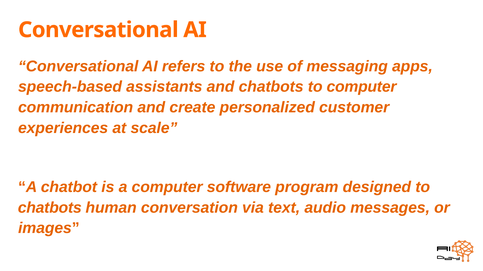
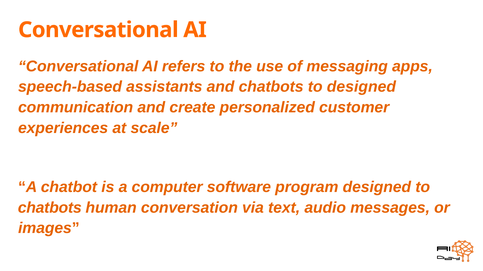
to computer: computer -> designed
